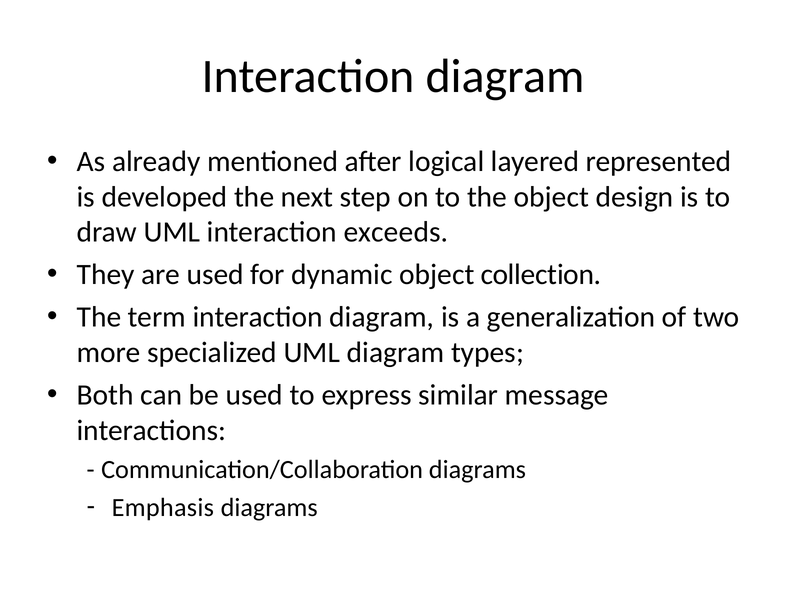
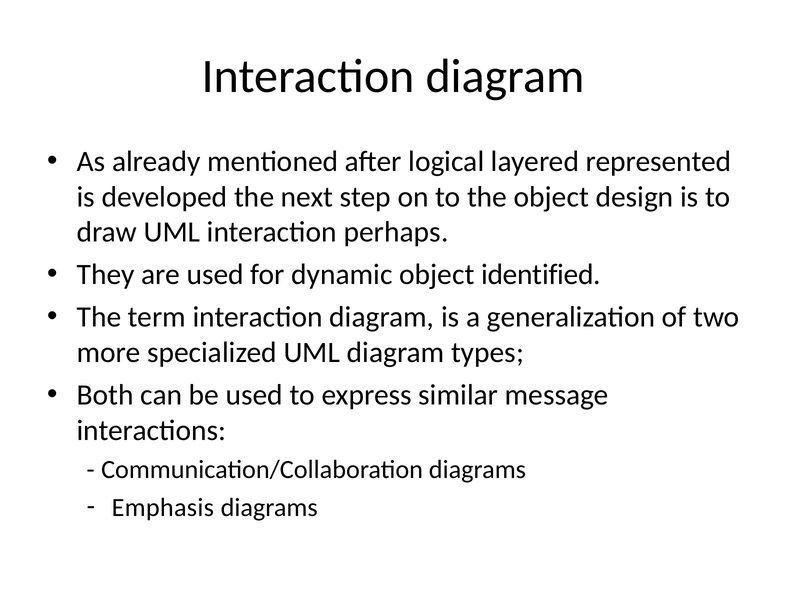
exceeds: exceeds -> perhaps
collection: collection -> identified
